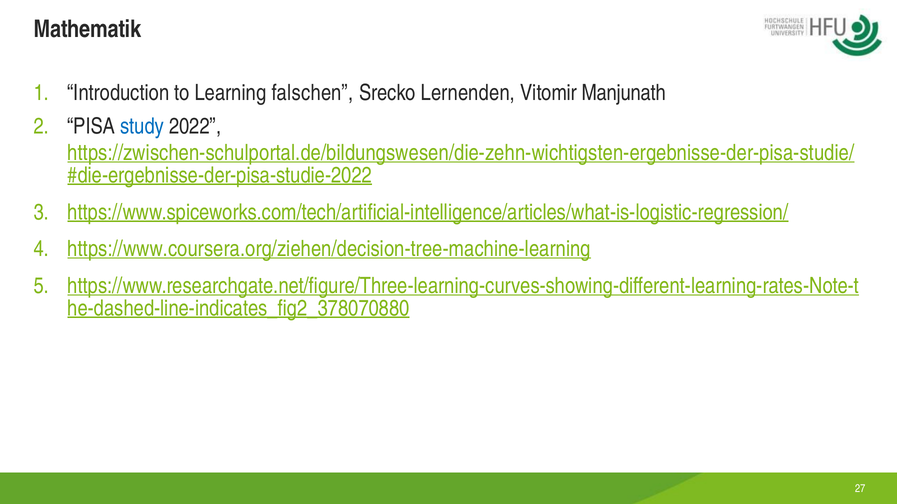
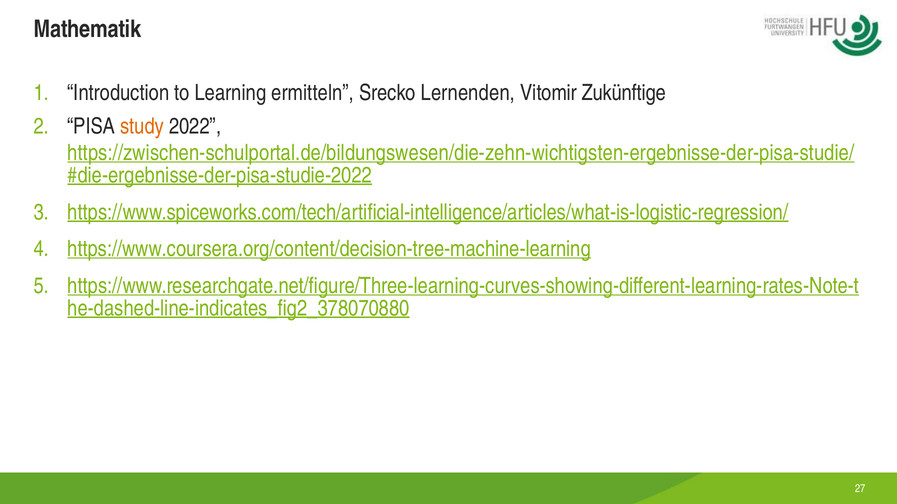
falschen: falschen -> ermitteln
Manjunath: Manjunath -> Zukünftige
study colour: blue -> orange
https://www.coursera.org/ziehen/decision-tree-machine-learning: https://www.coursera.org/ziehen/decision-tree-machine-learning -> https://www.coursera.org/content/decision-tree-machine-learning
